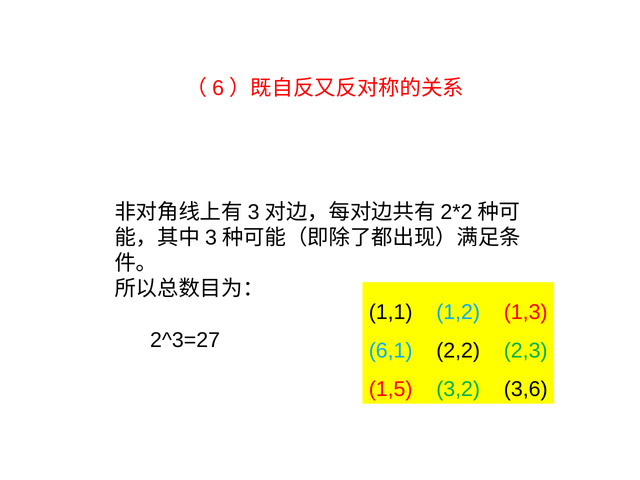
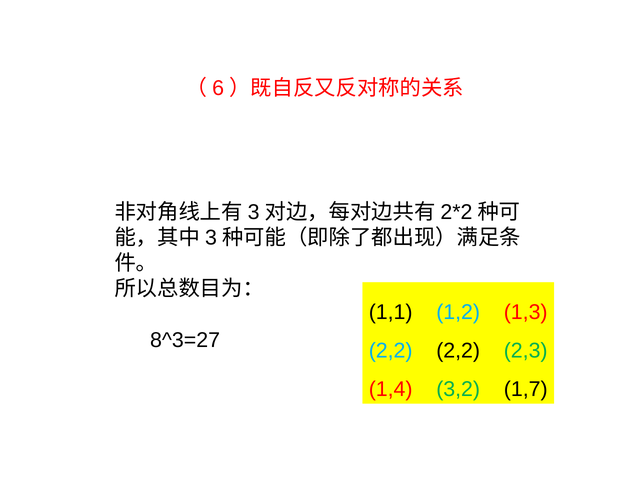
2^3=27: 2^3=27 -> 8^3=27
6,1 at (391, 351): 6,1 -> 2,2
1,5: 1,5 -> 1,4
3,6: 3,6 -> 1,7
